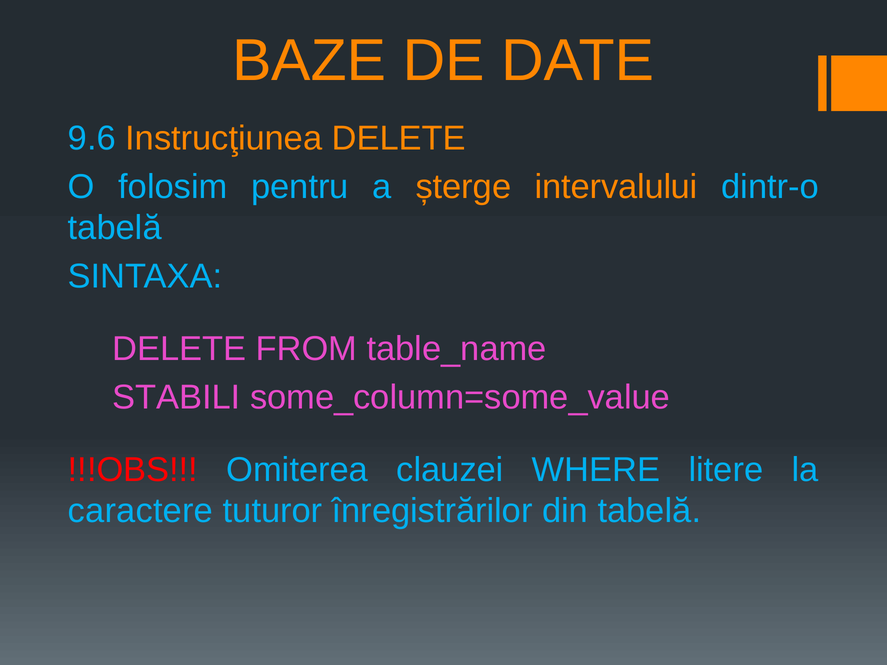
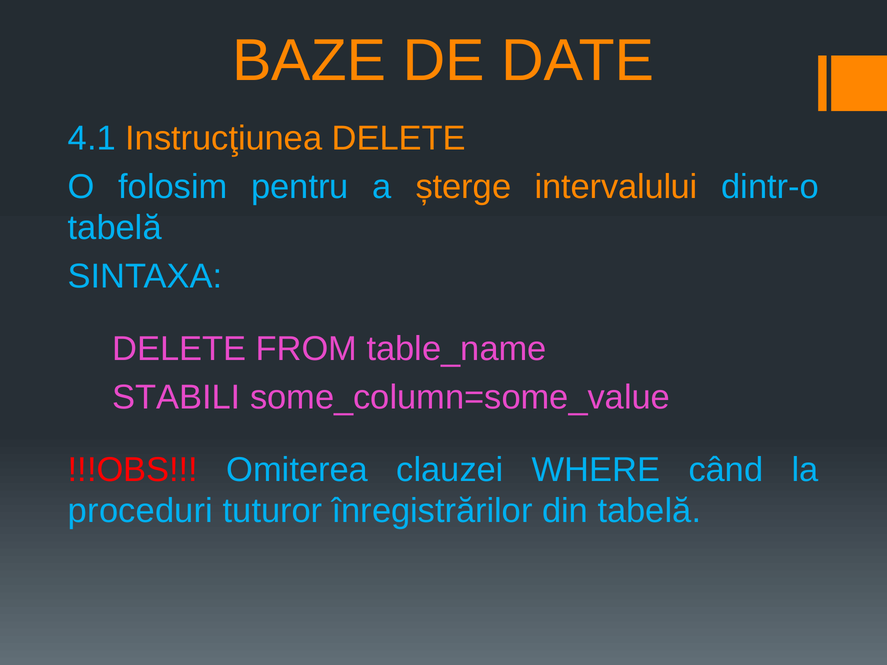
9.6: 9.6 -> 4.1
litere: litere -> când
caractere: caractere -> proceduri
